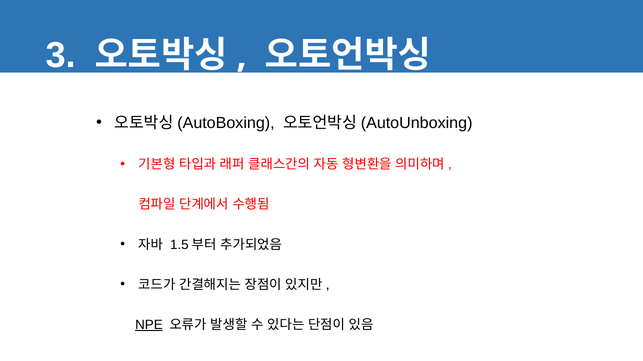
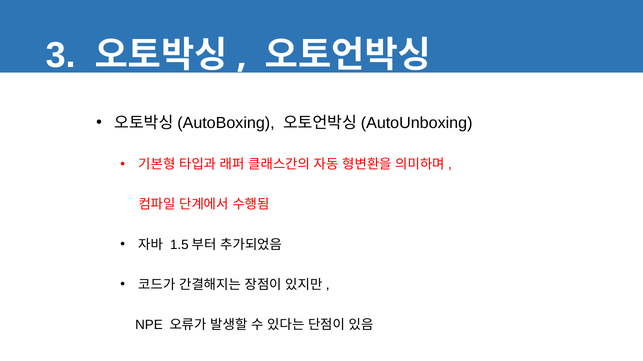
NPE underline: present -> none
